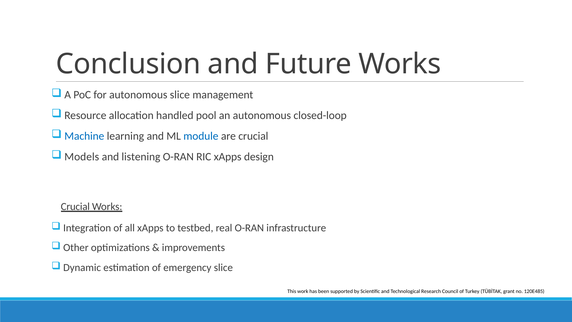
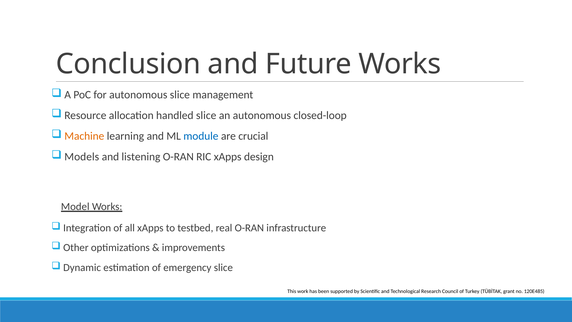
handled pool: pool -> slice
Machine colour: blue -> orange
Crucial at (75, 207): Crucial -> Model
